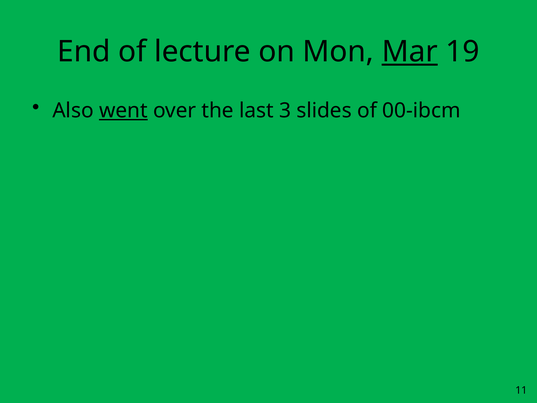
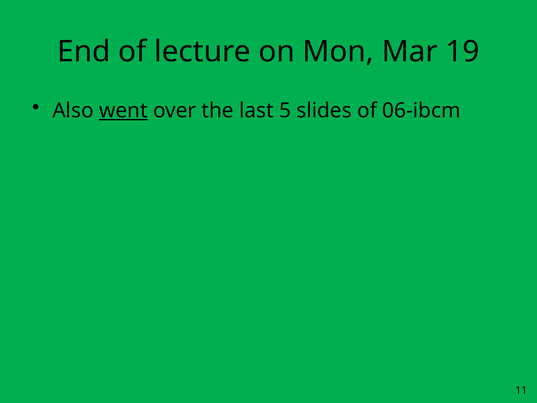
Mar underline: present -> none
3: 3 -> 5
00-ibcm: 00-ibcm -> 06-ibcm
